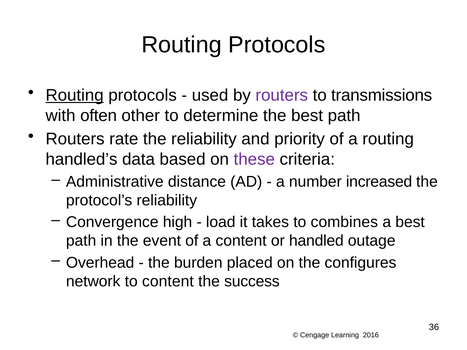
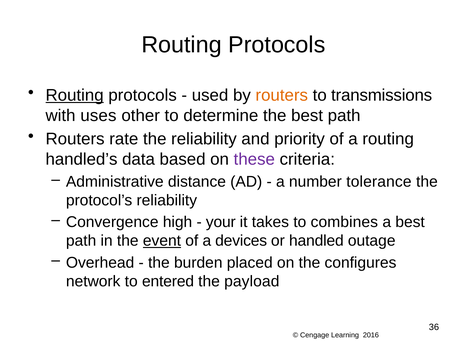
routers at (282, 95) colour: purple -> orange
often: often -> uses
increased: increased -> tolerance
load: load -> your
event underline: none -> present
a content: content -> devices
to content: content -> entered
success: success -> payload
